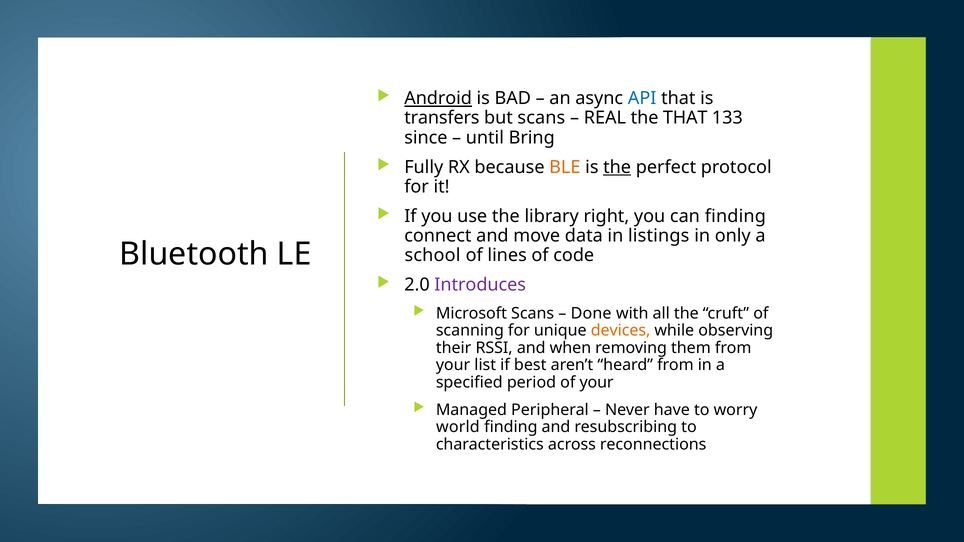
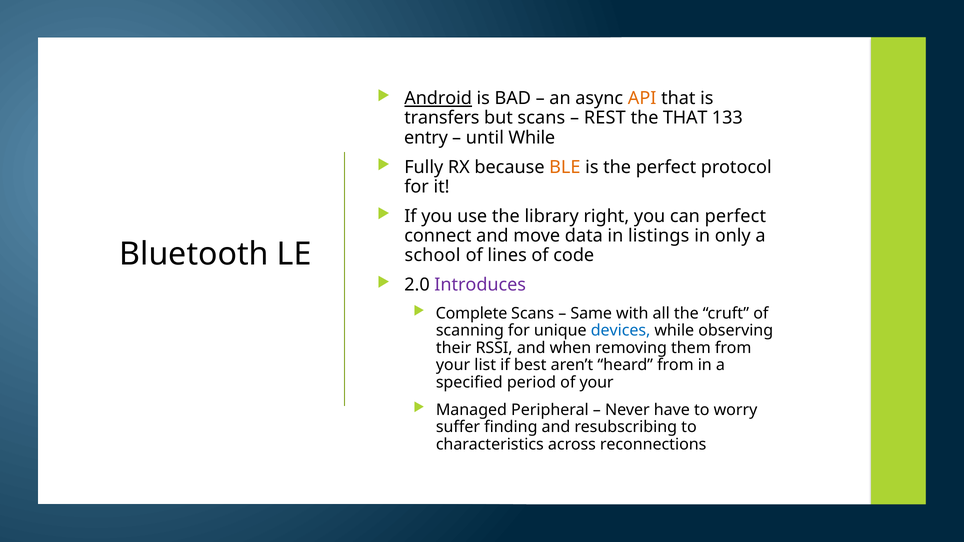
API colour: blue -> orange
REAL: REAL -> REST
since: since -> entry
until Bring: Bring -> While
the at (617, 167) underline: present -> none
can finding: finding -> perfect
Microsoft: Microsoft -> Complete
Done: Done -> Same
devices colour: orange -> blue
world: world -> suffer
